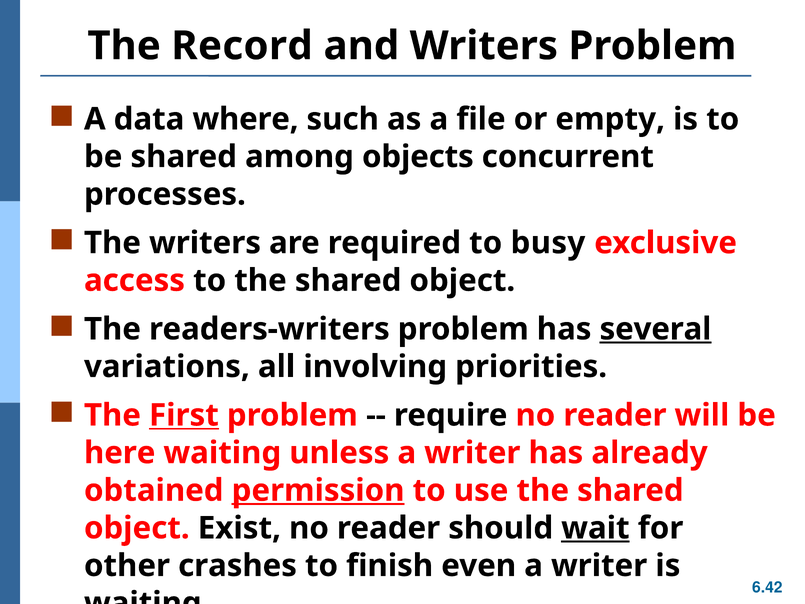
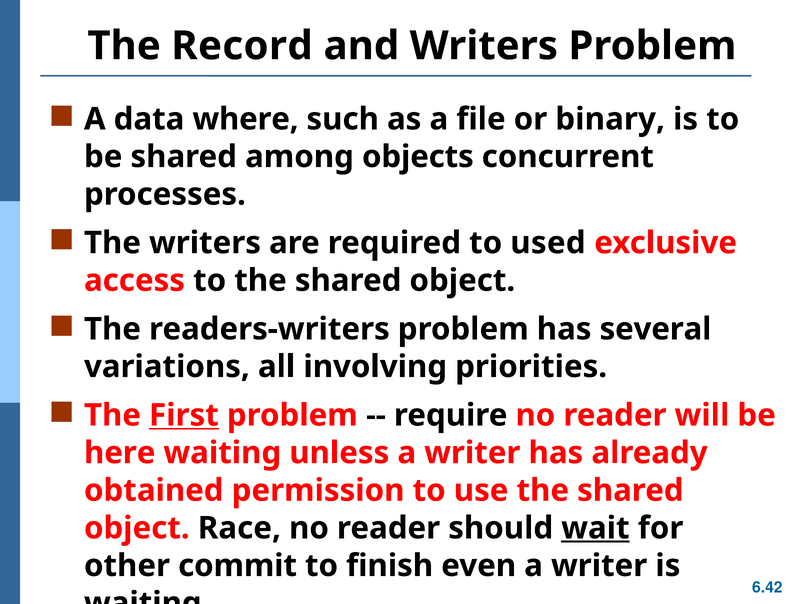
empty: empty -> binary
busy: busy -> used
several underline: present -> none
permission underline: present -> none
Exist: Exist -> Race
crashes: crashes -> commit
